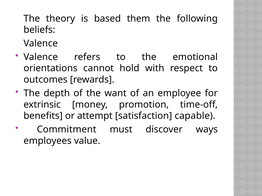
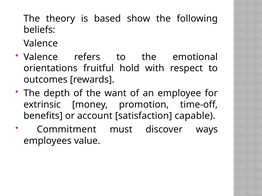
them: them -> show
cannot: cannot -> fruitful
attempt: attempt -> account
